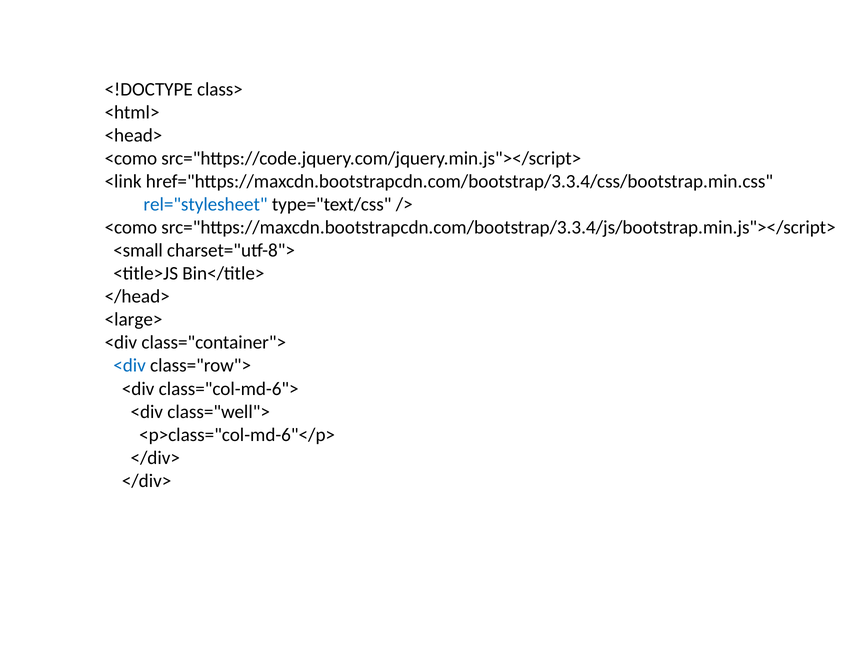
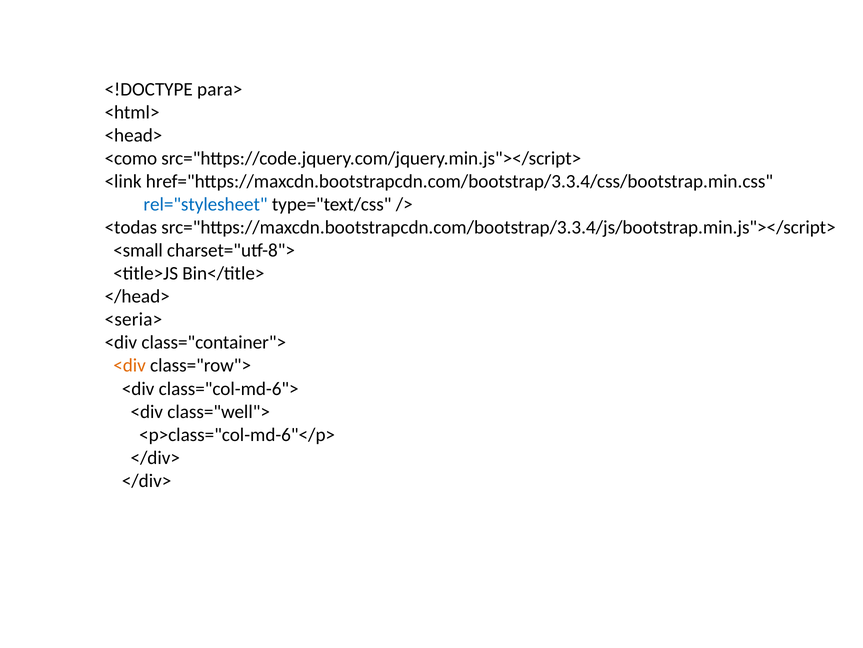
class>: class> -> para>
<como at (131, 227): <como -> <todas
<large>: <large> -> <seria>
<div at (130, 365) colour: blue -> orange
